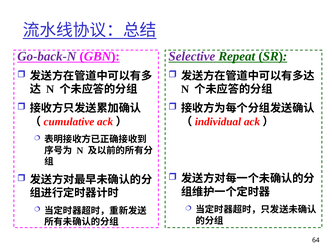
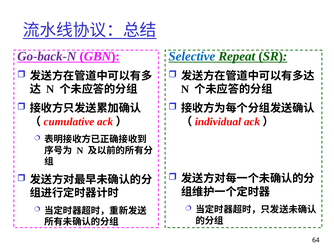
Selective colour: purple -> blue
